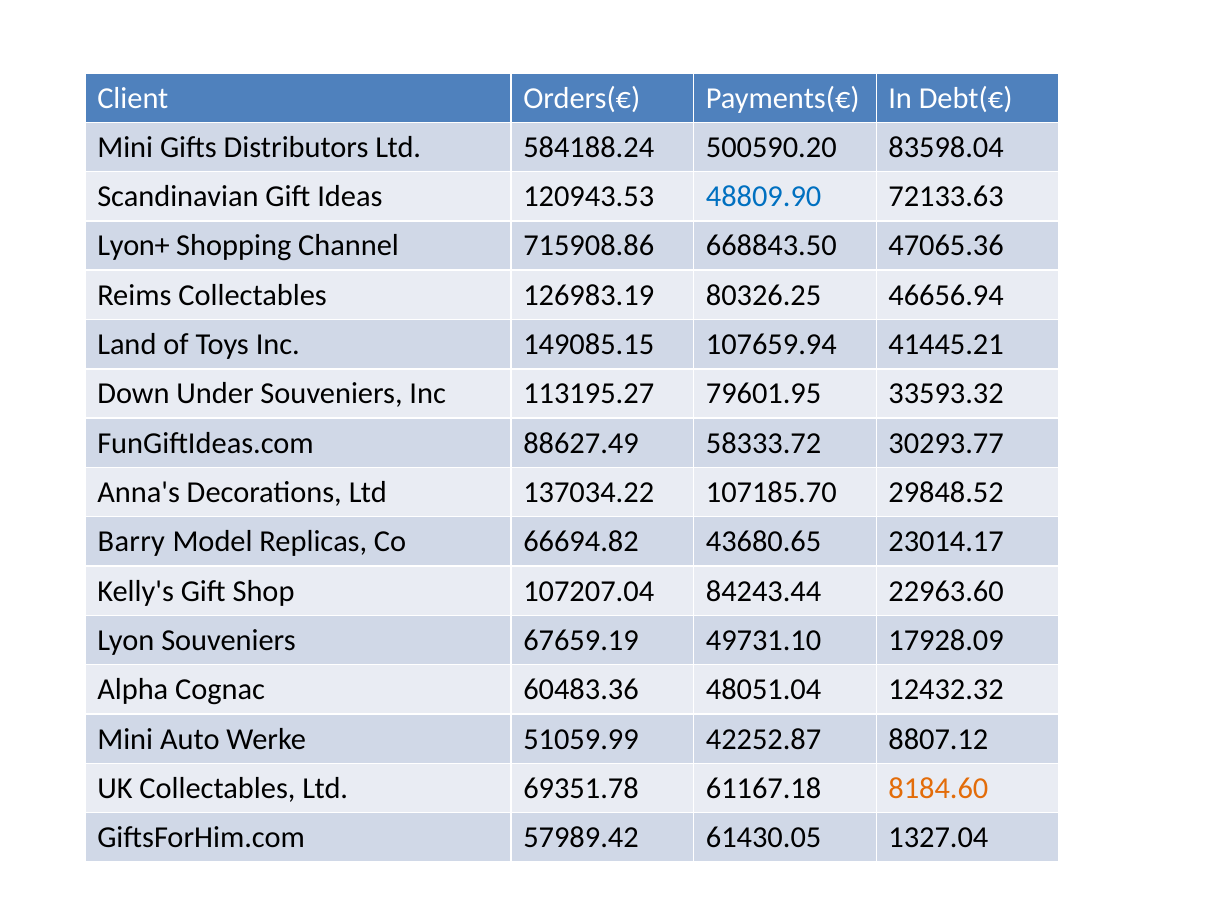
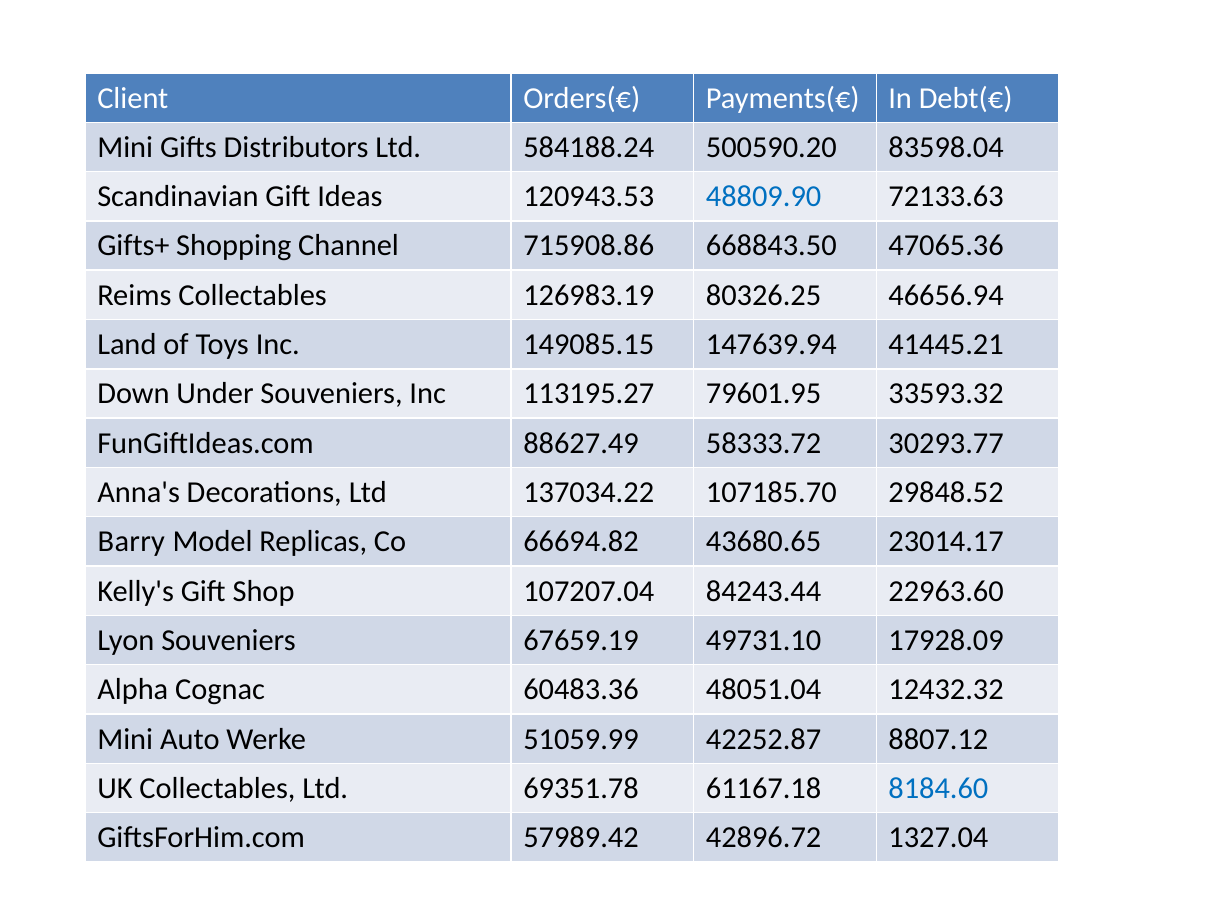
Lyon+: Lyon+ -> Gifts+
107659.94: 107659.94 -> 147639.94
8184.60 colour: orange -> blue
61430.05: 61430.05 -> 42896.72
